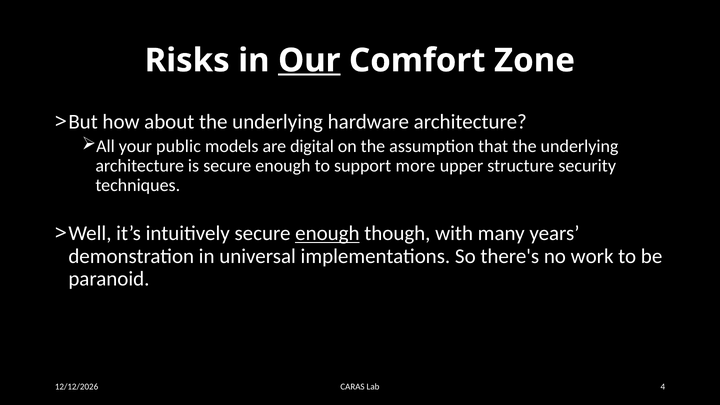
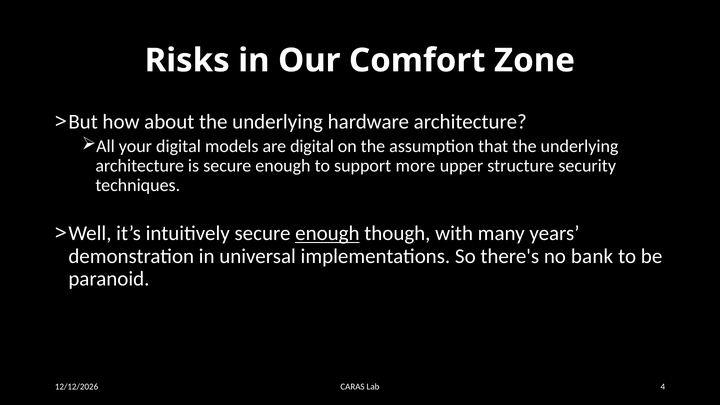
Our underline: present -> none
your public: public -> digital
work: work -> bank
